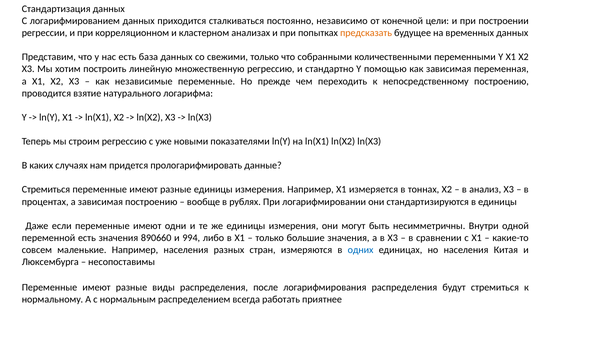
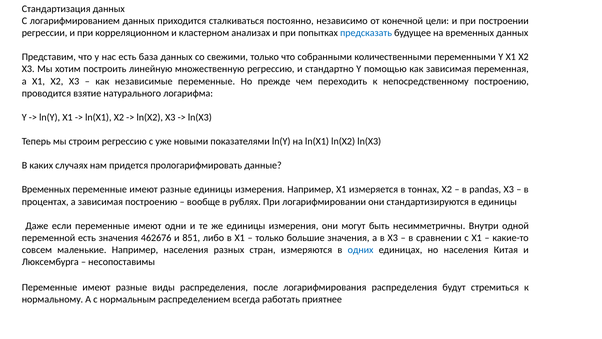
предсказать colour: orange -> blue
Стремиться at (46, 189): Стремиться -> Временных
анализ: анализ -> pandas
890660: 890660 -> 462676
994: 994 -> 851
